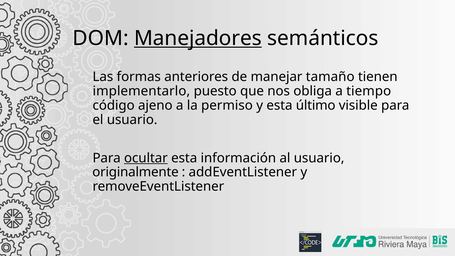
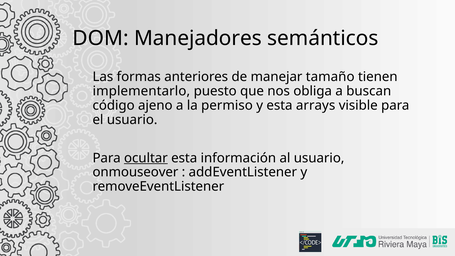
Manejadores underline: present -> none
tiempo: tiempo -> buscan
último: último -> arrays
originalmente: originalmente -> onmouseover
